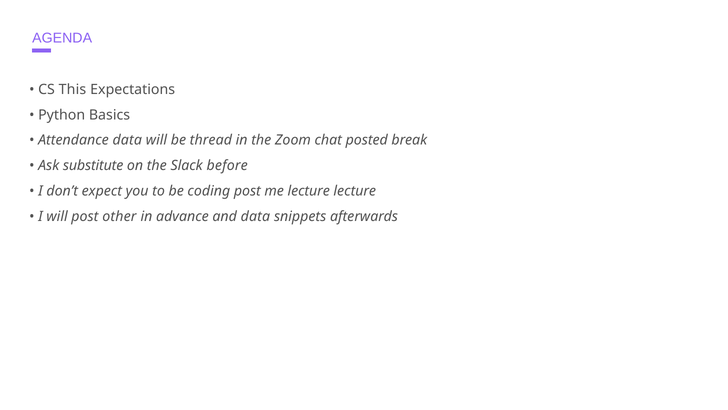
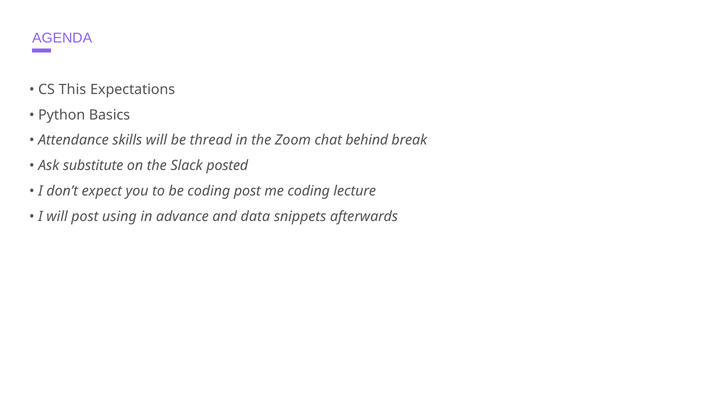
Attendance data: data -> skills
posted: posted -> behind
before: before -> posted
me lecture: lecture -> coding
other: other -> using
